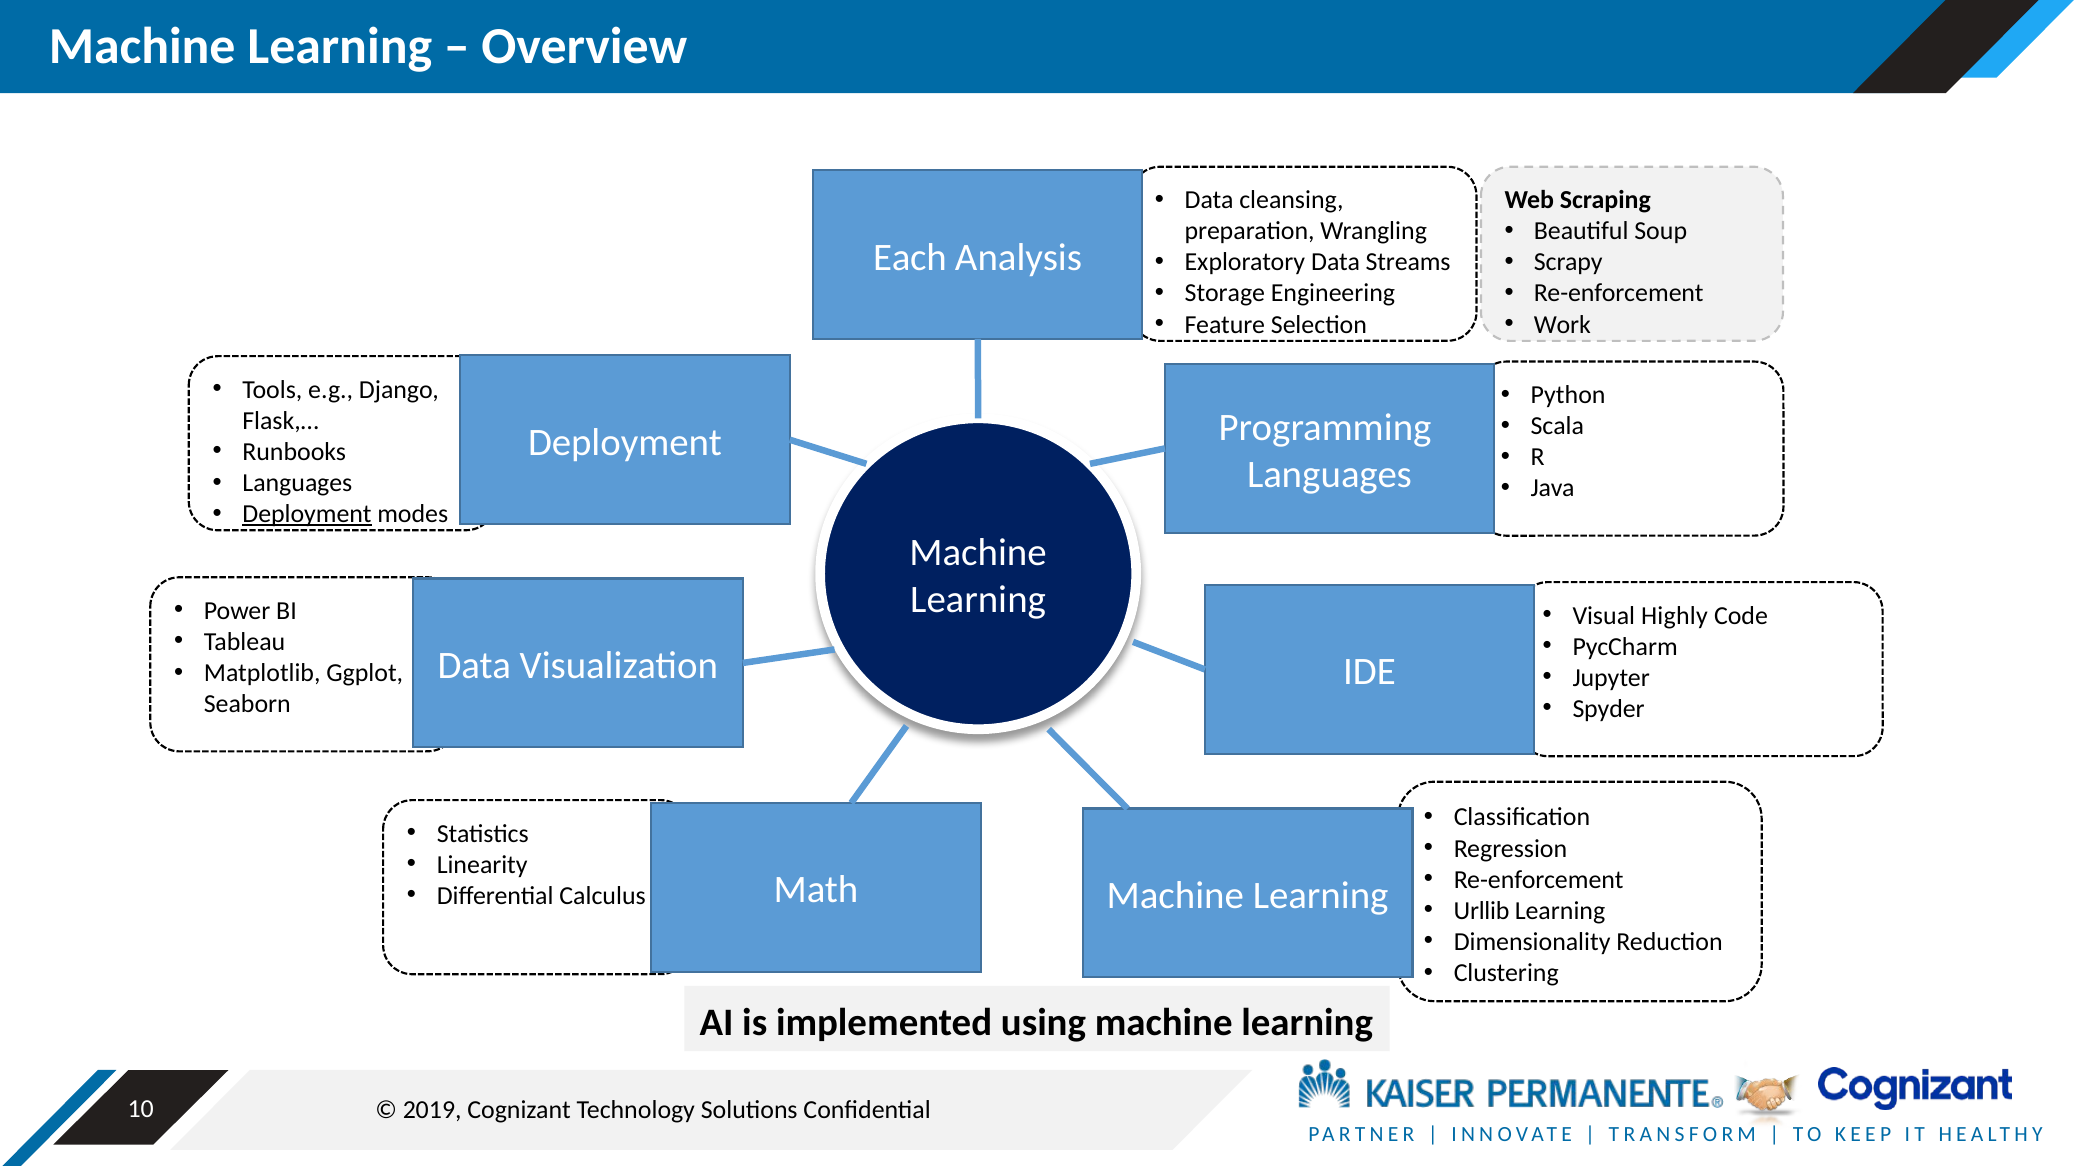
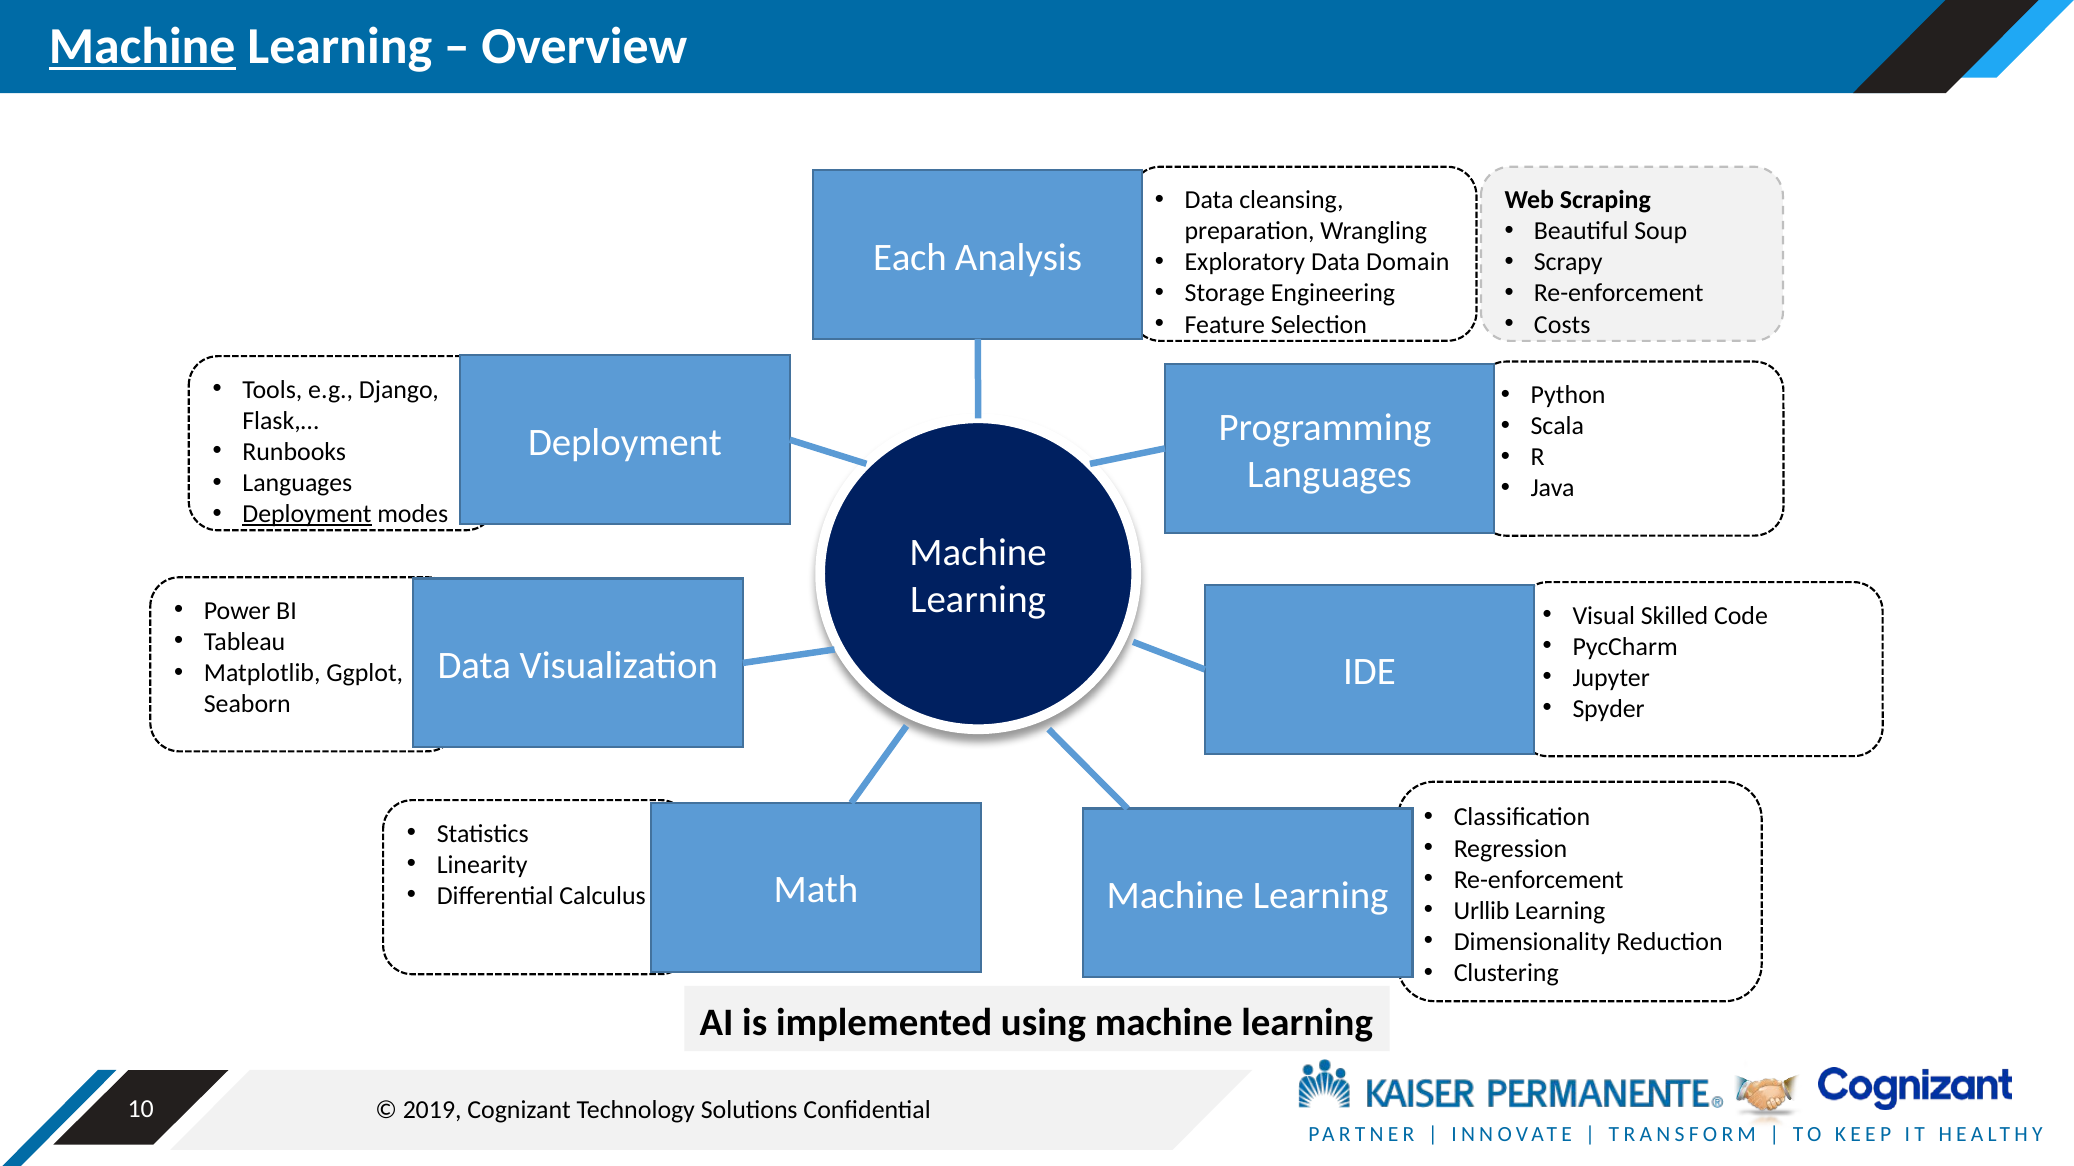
Machine at (142, 46) underline: none -> present
Streams: Streams -> Domain
Work: Work -> Costs
Highly: Highly -> Skilled
